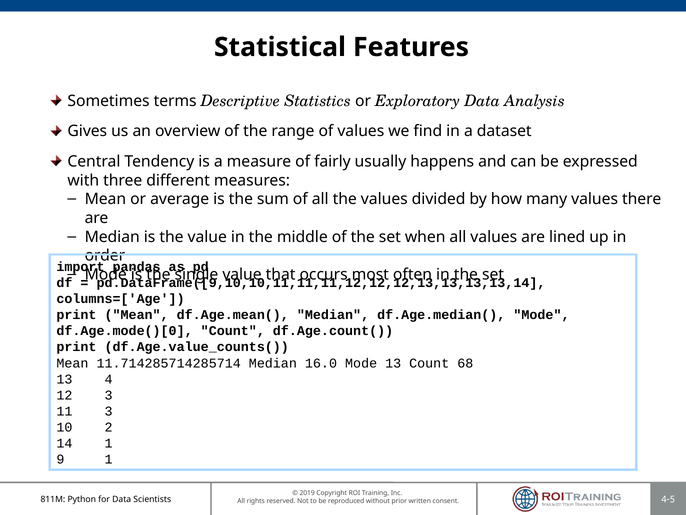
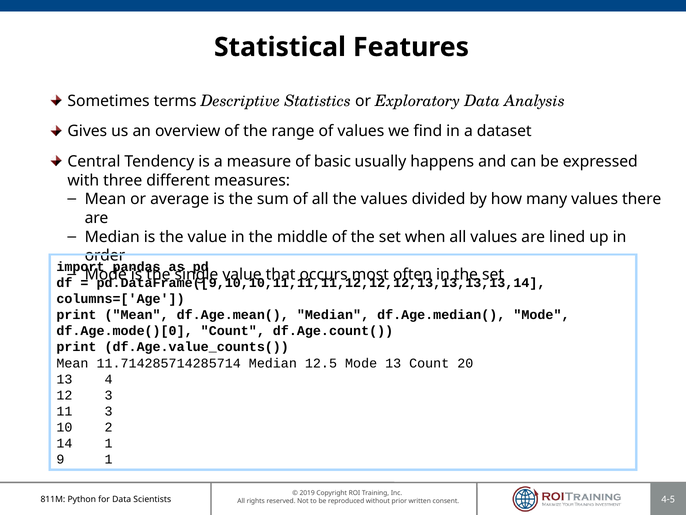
fairly: fairly -> basic
16.0: 16.0 -> 12.5
68: 68 -> 20
